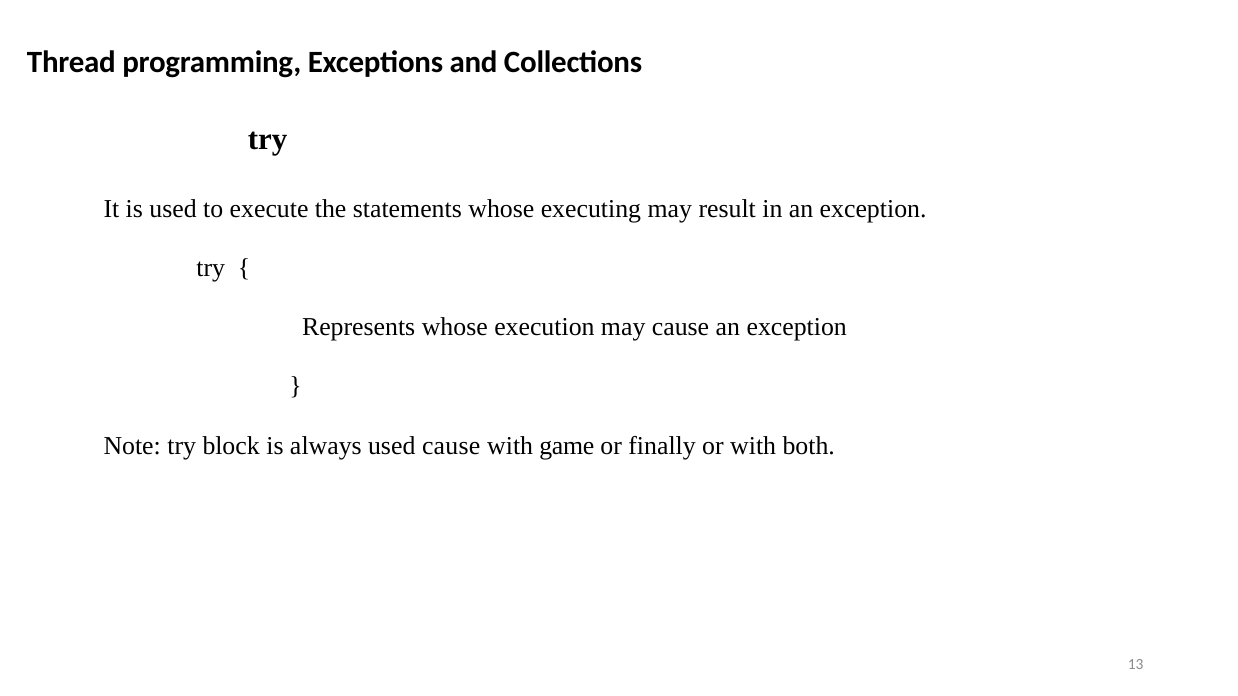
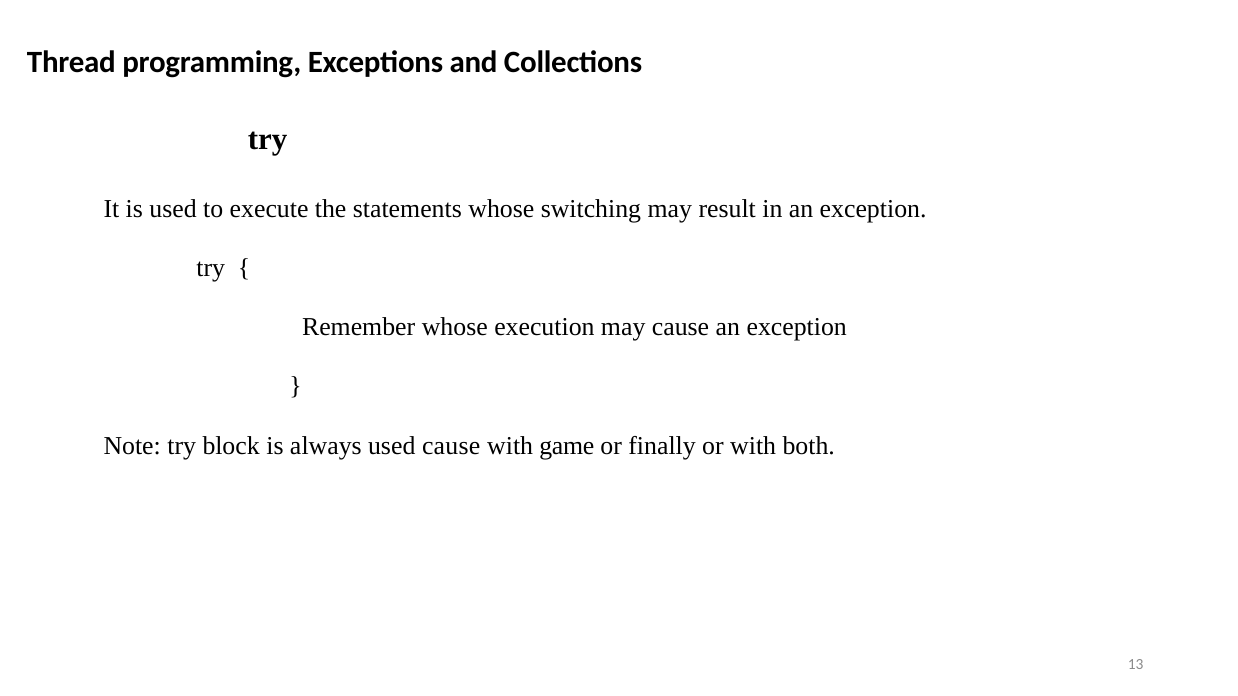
executing: executing -> switching
Represents: Represents -> Remember
